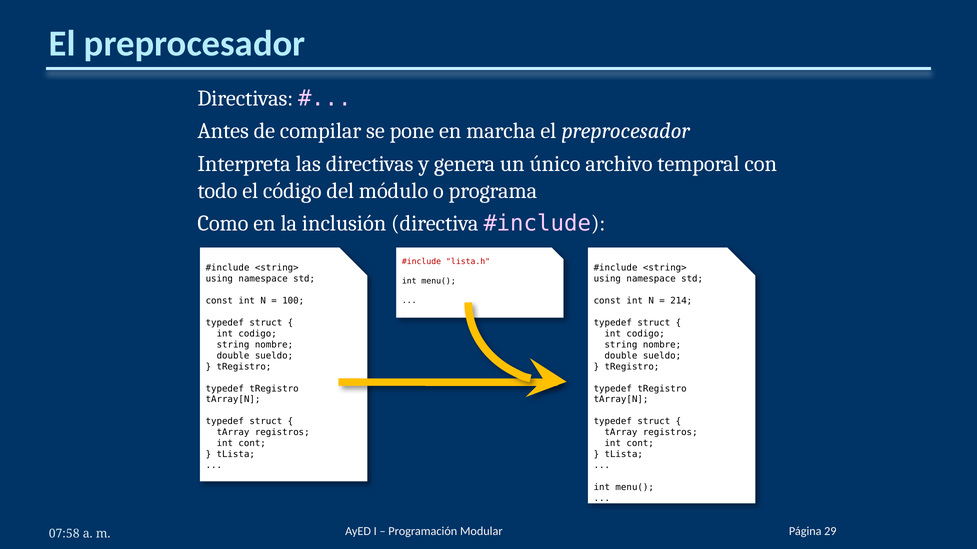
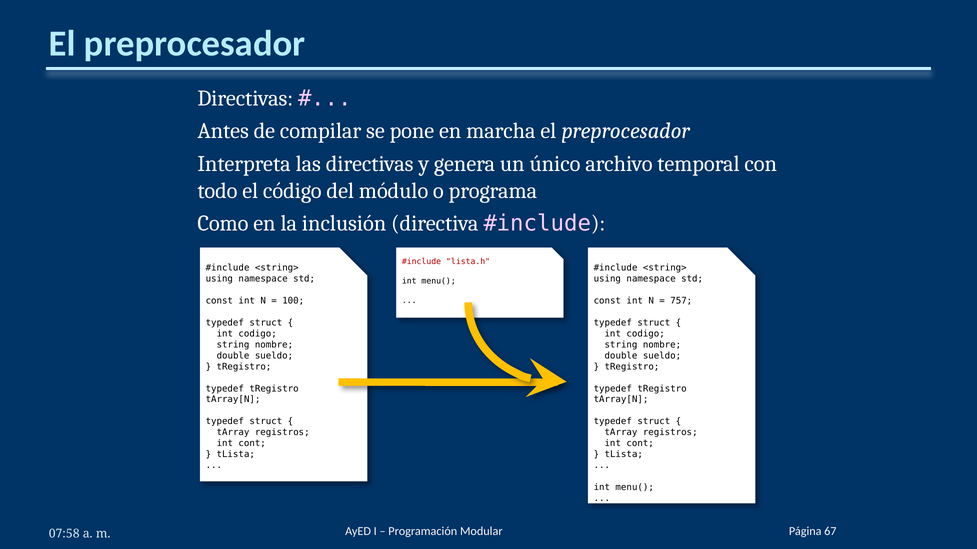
214: 214 -> 757
29: 29 -> 67
